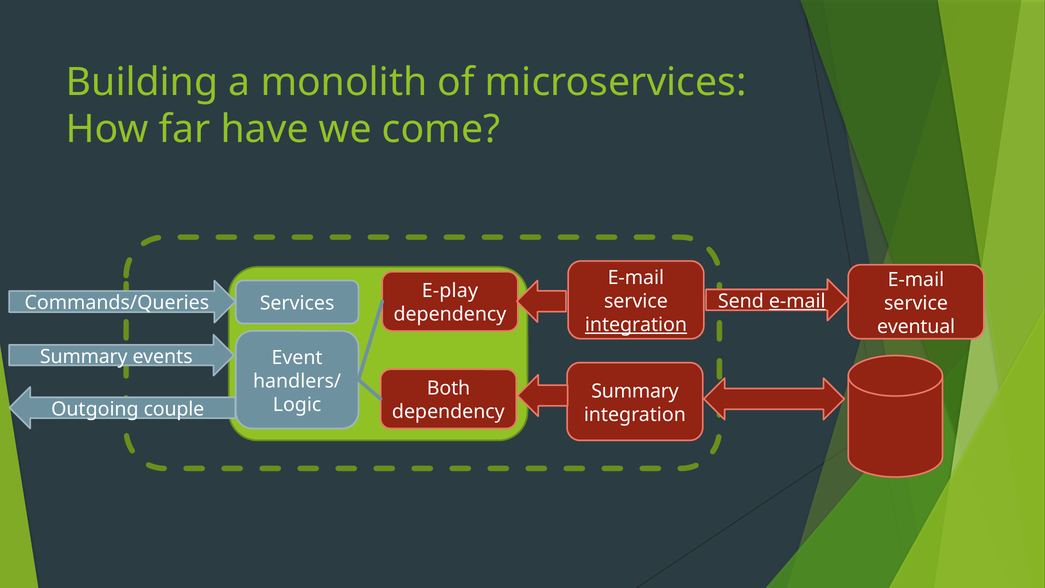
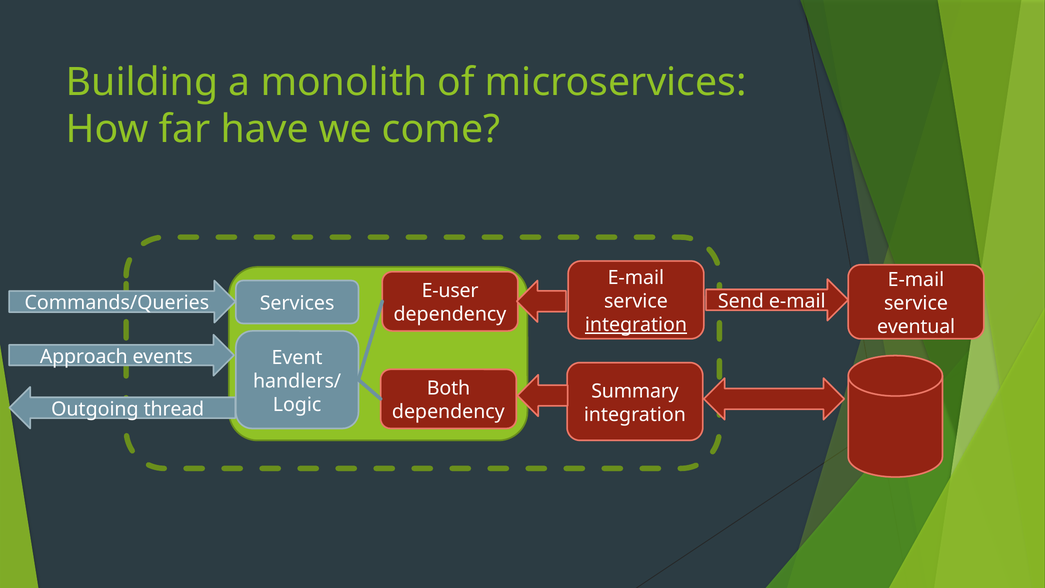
E-play: E-play -> E-user
e-mail at (797, 301) underline: present -> none
Summary at (84, 356): Summary -> Approach
couple: couple -> thread
